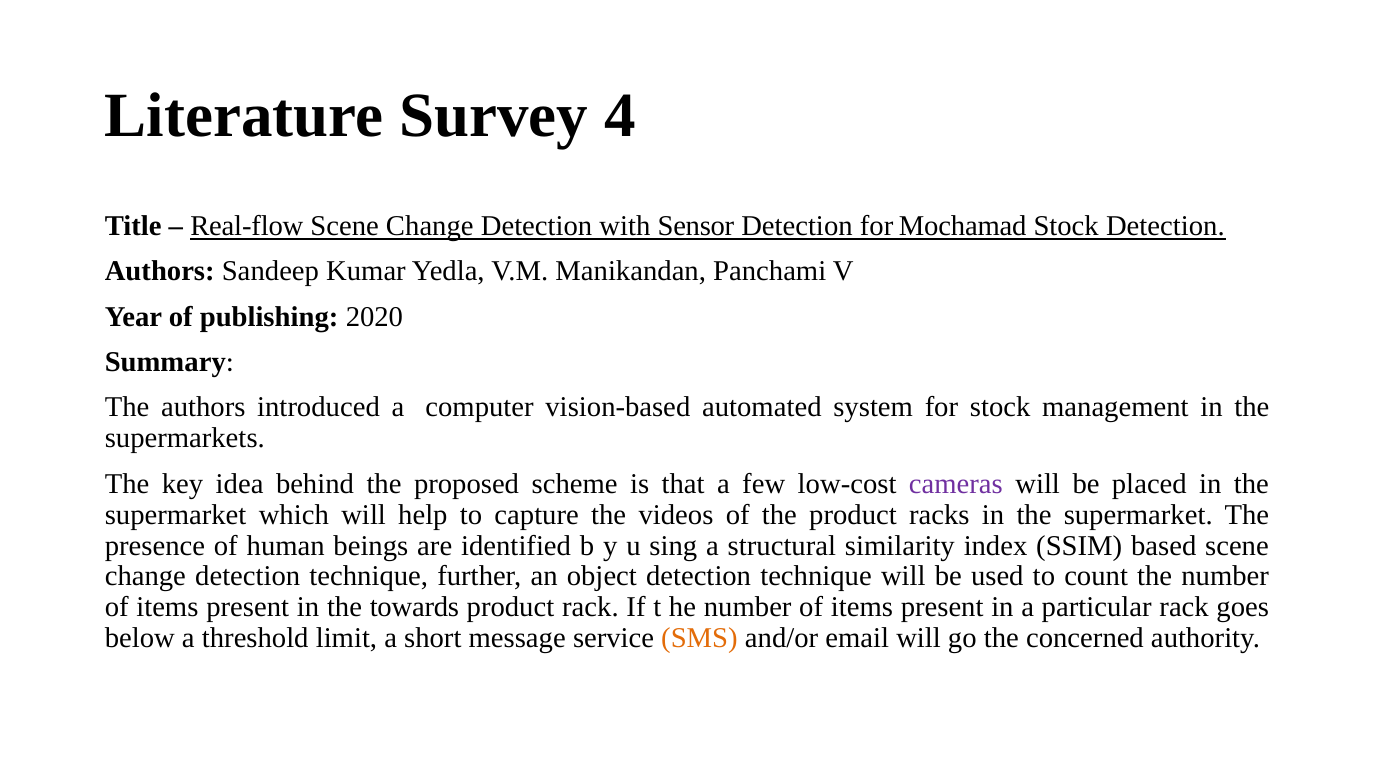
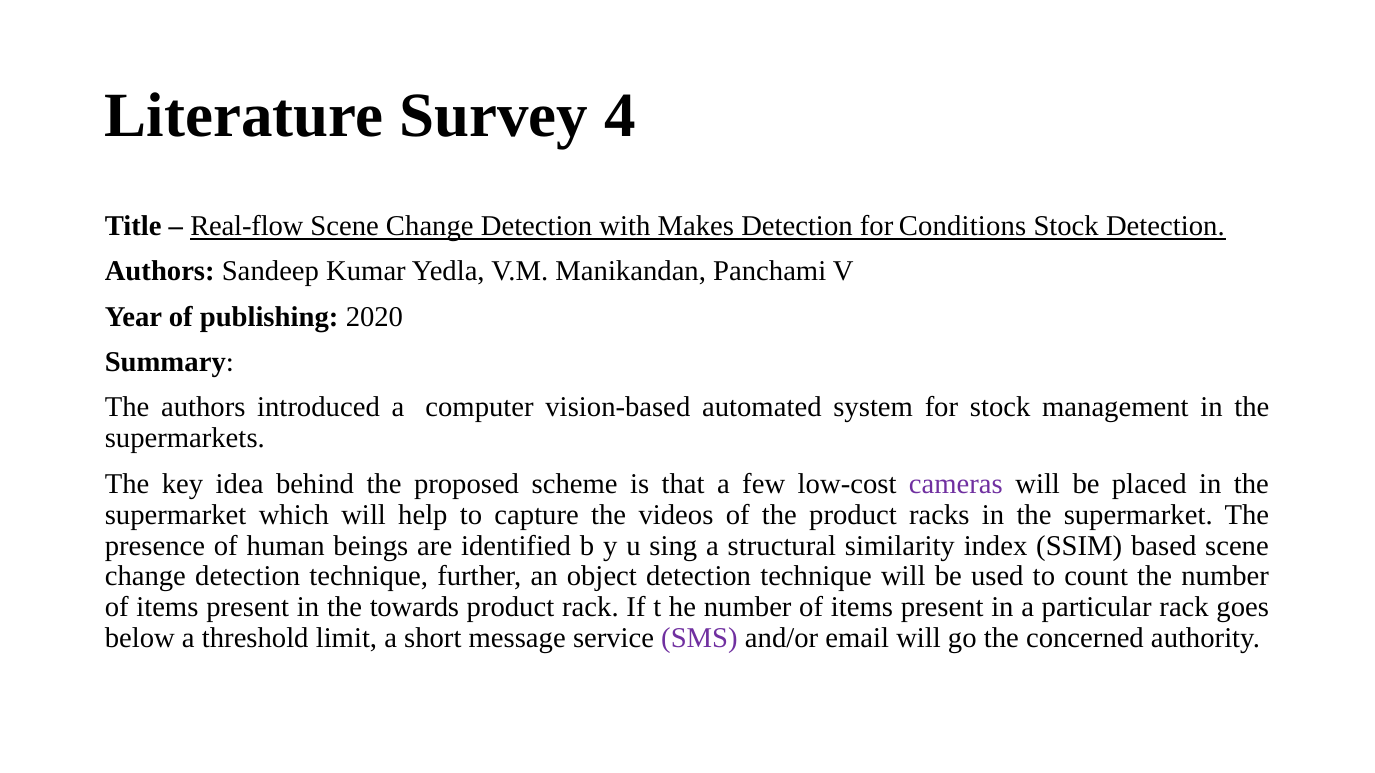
Sensor: Sensor -> Makes
Mochamad: Mochamad -> Conditions
SMS colour: orange -> purple
